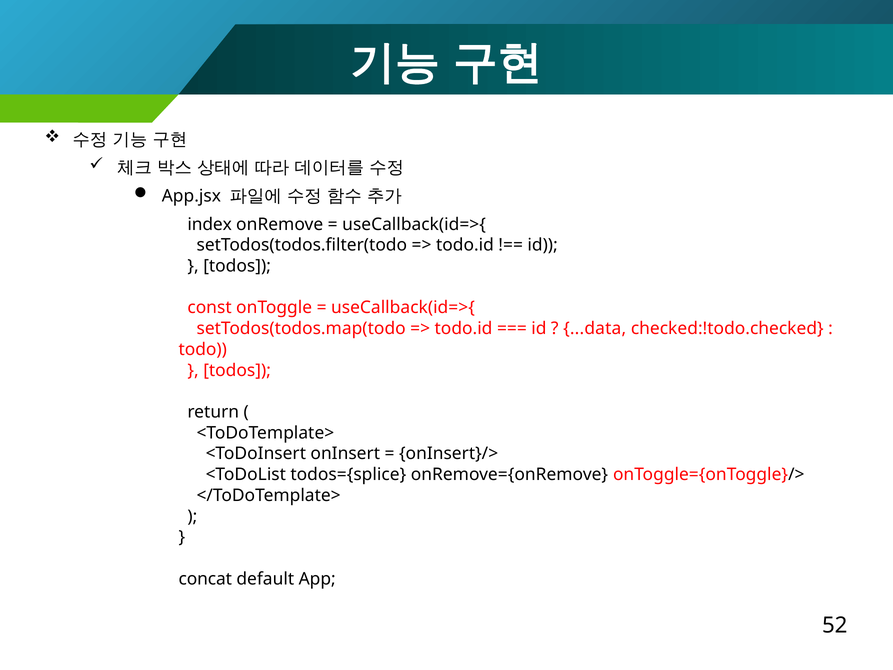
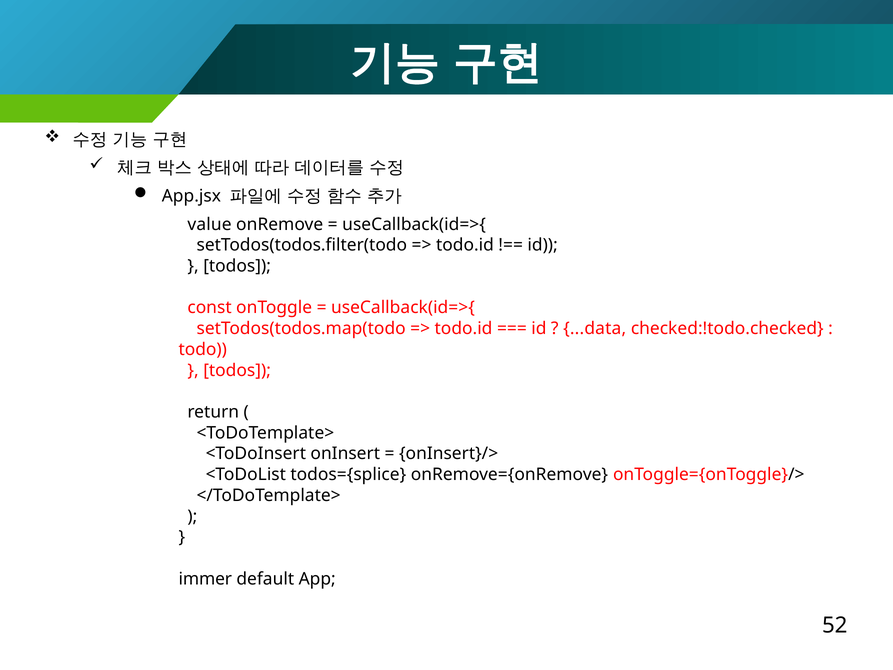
index: index -> value
concat: concat -> immer
